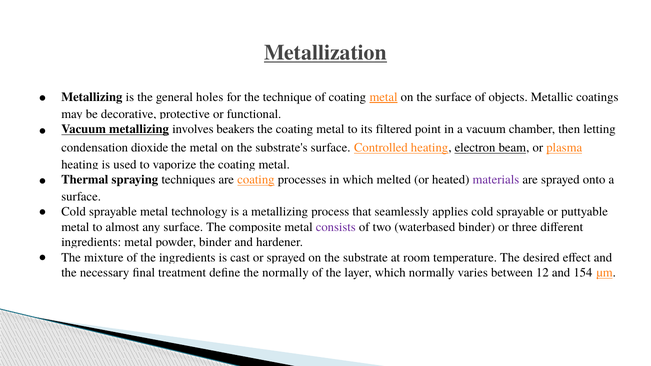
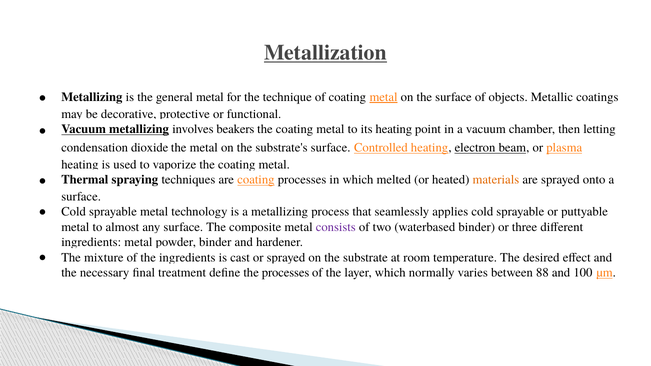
general holes: holes -> metal
its filtered: filtered -> heating
materials colour: purple -> orange
the normally: normally -> processes
12: 12 -> 88
154: 154 -> 100
